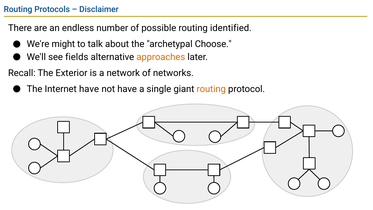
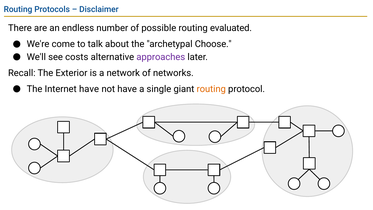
identified: identified -> evaluated
might: might -> come
fields: fields -> costs
approaches colour: orange -> purple
